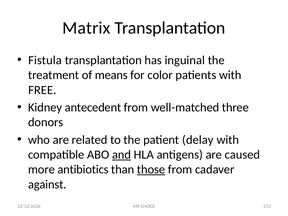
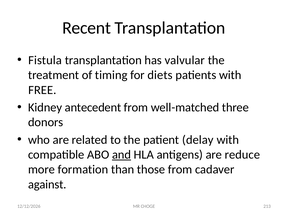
Matrix: Matrix -> Recent
inguinal: inguinal -> valvular
means: means -> timing
color: color -> diets
caused: caused -> reduce
antibiotics: antibiotics -> formation
those underline: present -> none
